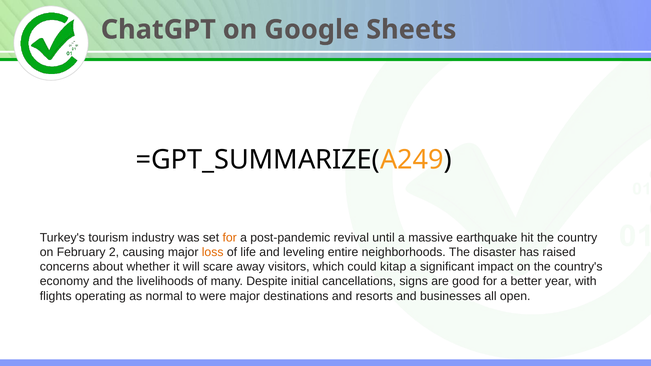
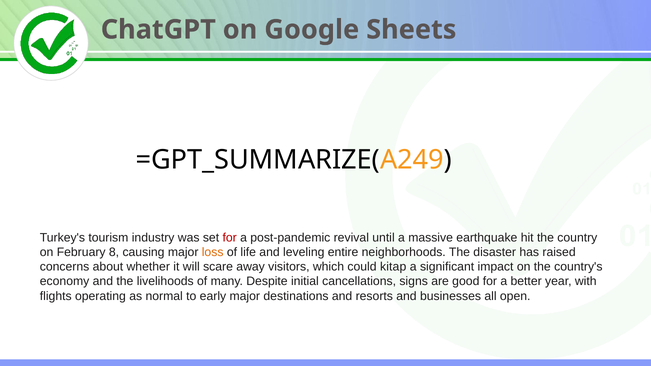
for at (230, 238) colour: orange -> red
2: 2 -> 8
were: were -> early
